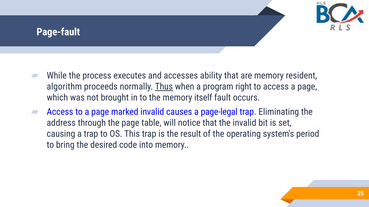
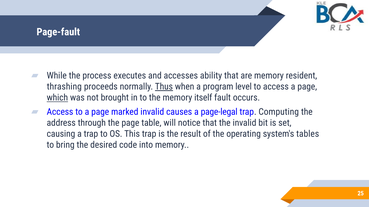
algorithm: algorithm -> thrashing
right: right -> level
which underline: none -> present
Eliminating: Eliminating -> Computing
period: period -> tables
